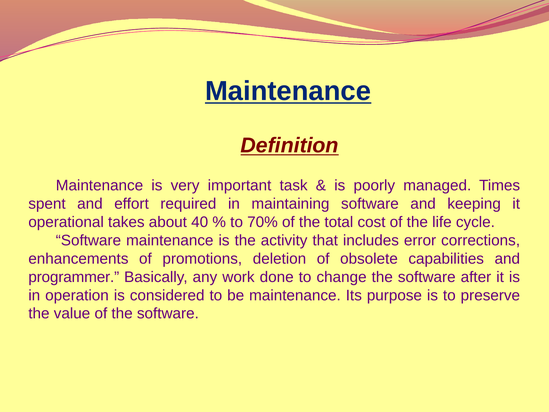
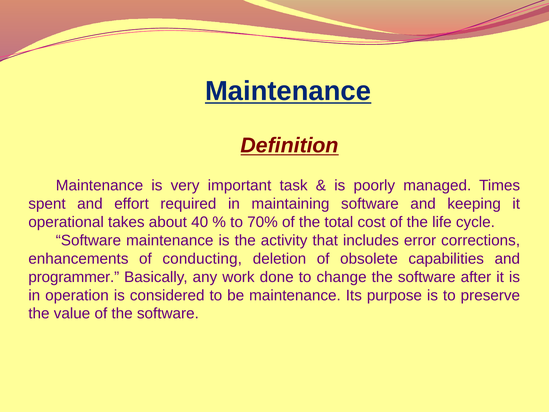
promotions: promotions -> conducting
